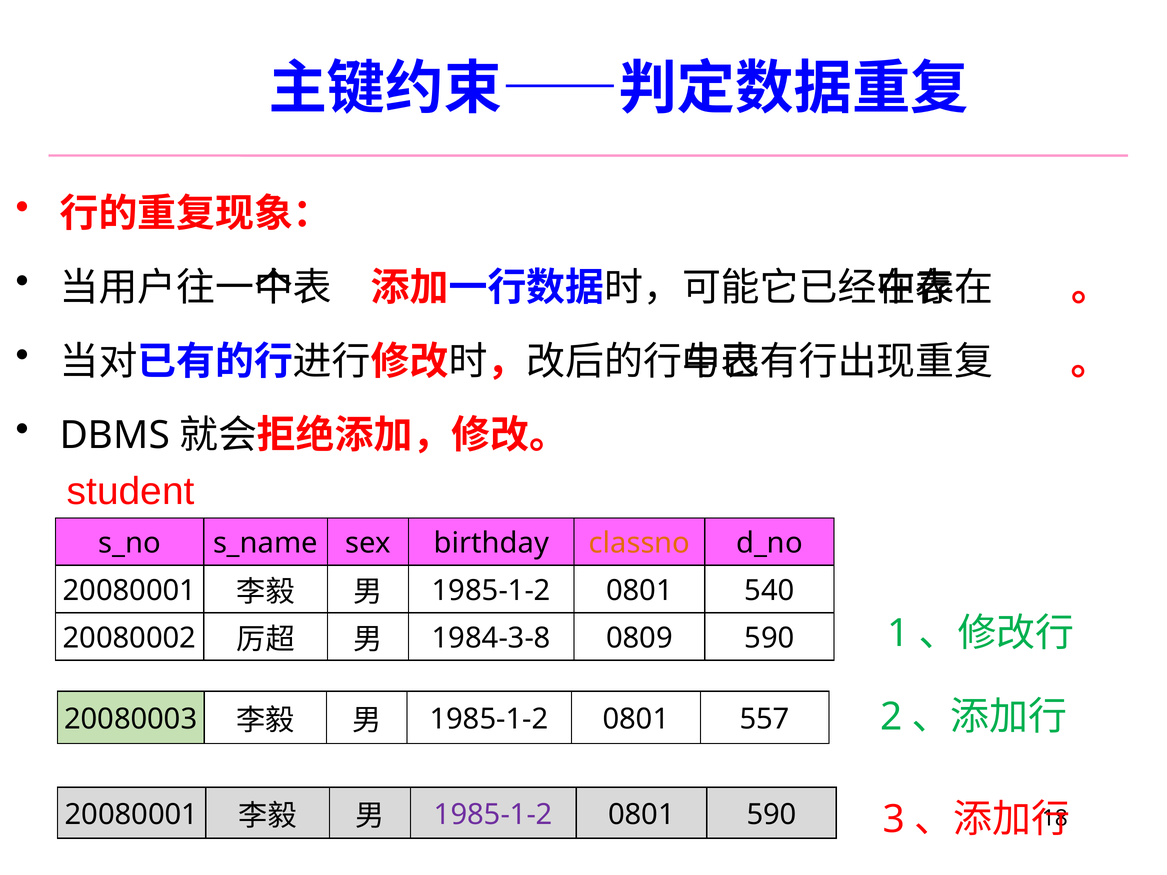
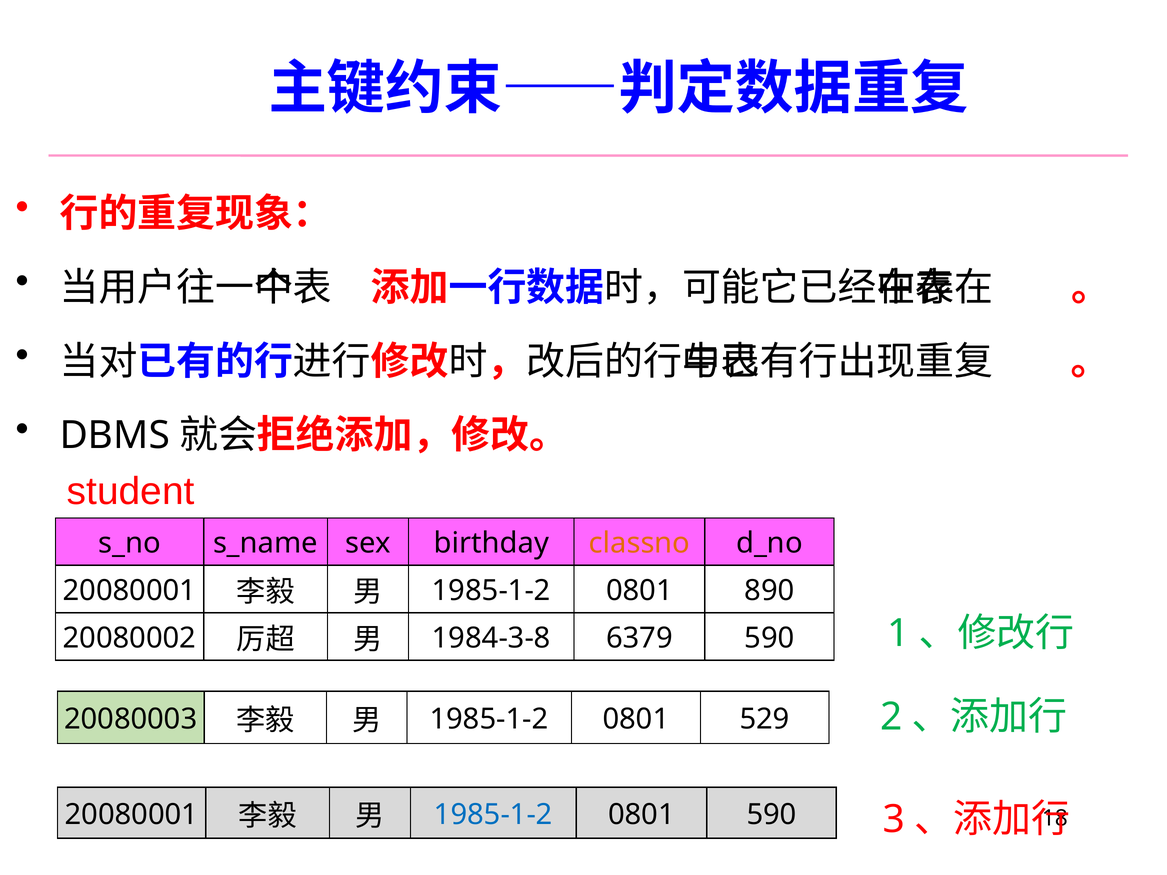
540: 540 -> 890
0809: 0809 -> 6379
557: 557 -> 529
1985-1-2 at (493, 815) colour: purple -> blue
